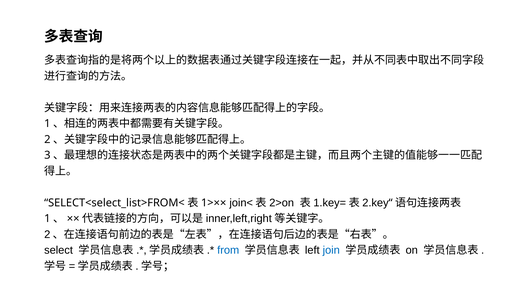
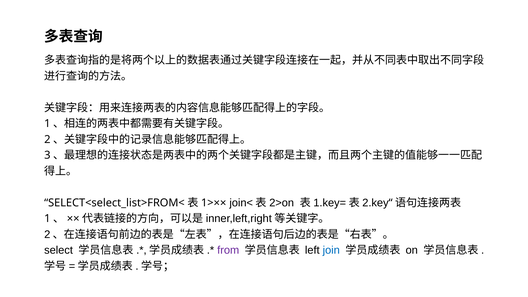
from colour: blue -> purple
